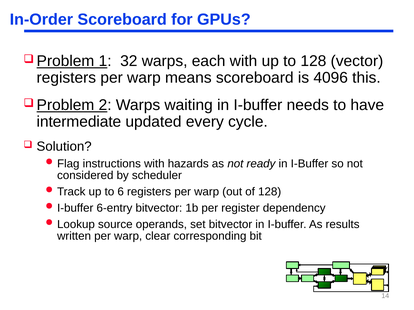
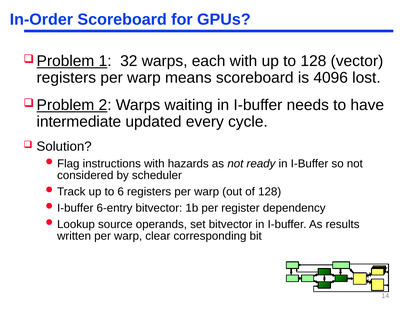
this: this -> lost
